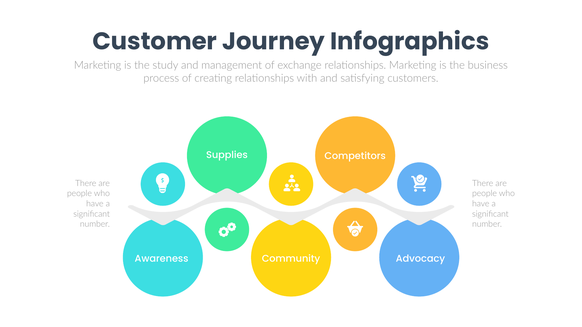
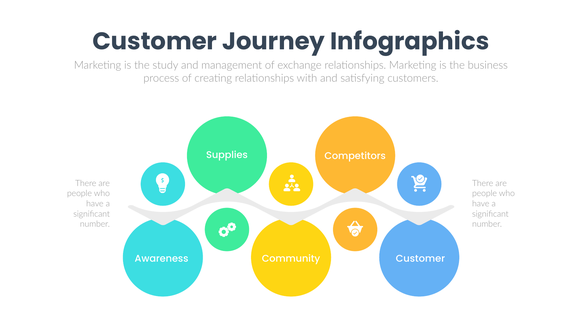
Advocacy at (420, 259): Advocacy -> Customer
